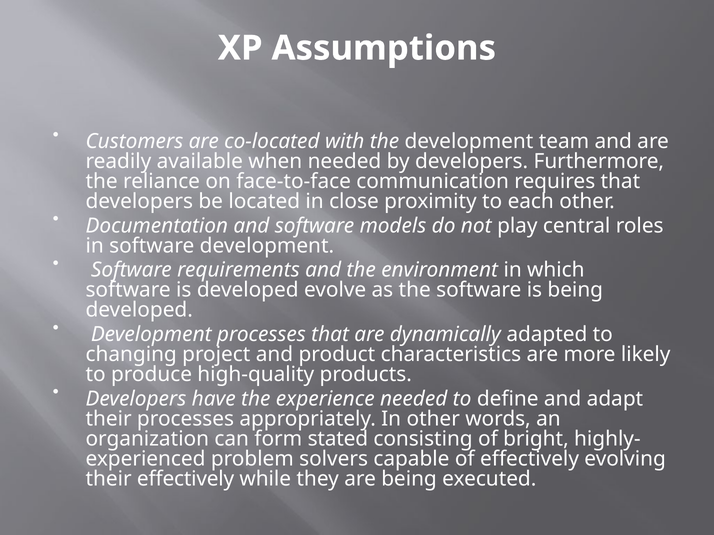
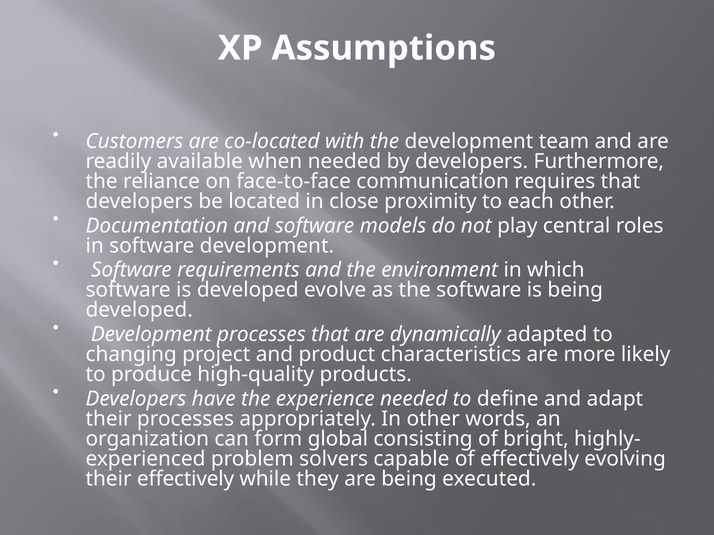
stated: stated -> global
